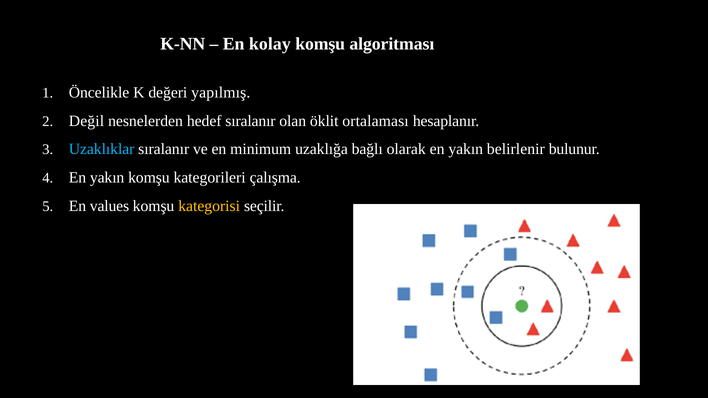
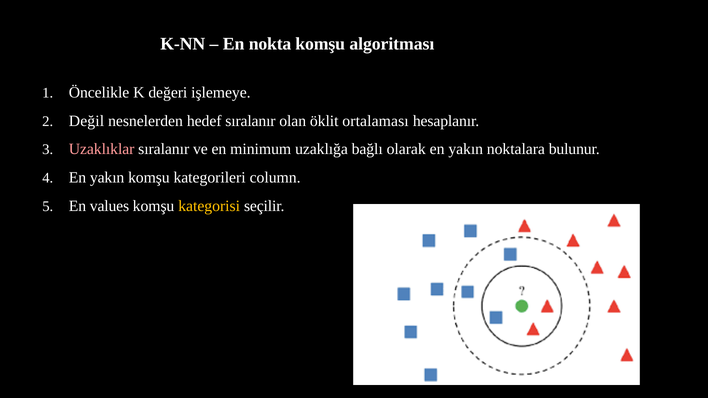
kolay: kolay -> nokta
yapılmış: yapılmış -> işlemeye
Uzaklıklar colour: light blue -> pink
belirlenir: belirlenir -> noktalara
çalışma: çalışma -> column
